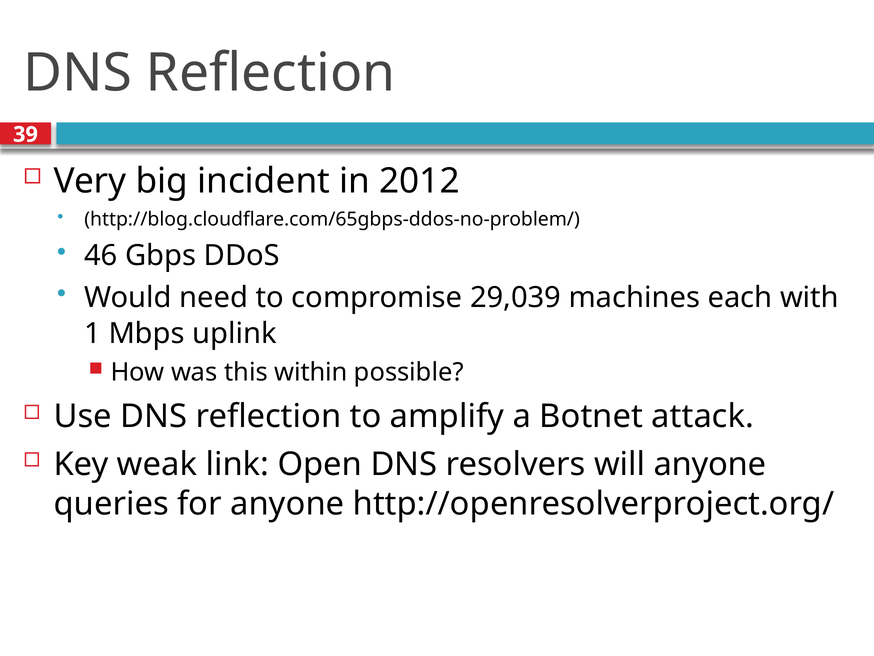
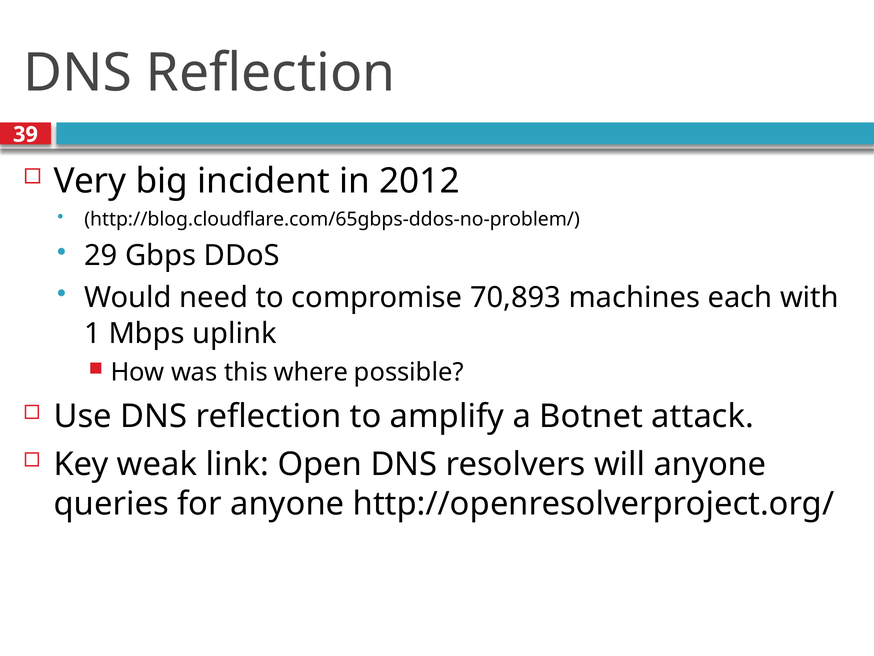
46: 46 -> 29
29,039: 29,039 -> 70,893
within: within -> where
